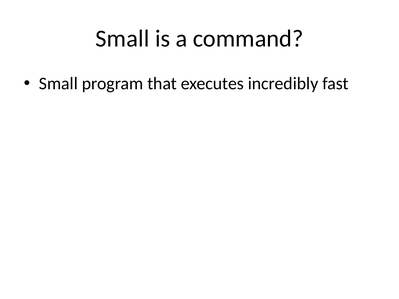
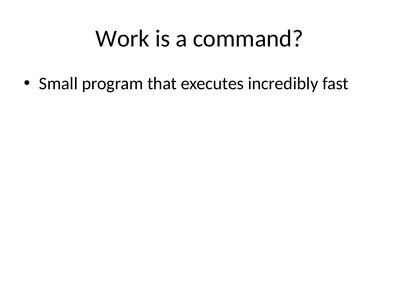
Small at (122, 39): Small -> Work
